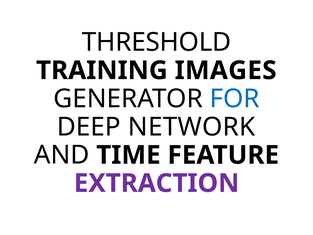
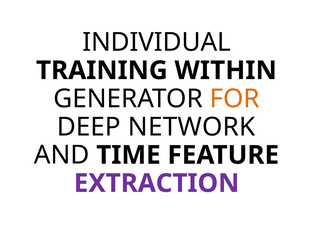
THRESHOLD: THRESHOLD -> INDIVIDUAL
IMAGES: IMAGES -> WITHIN
FOR colour: blue -> orange
